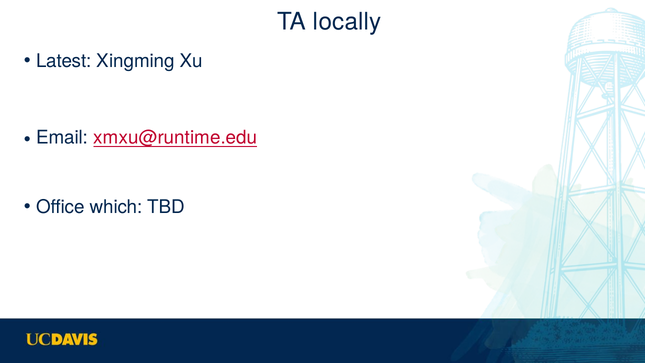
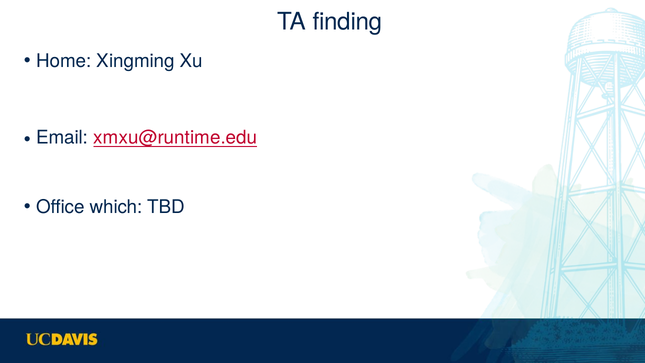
locally: locally -> finding
Latest: Latest -> Home
